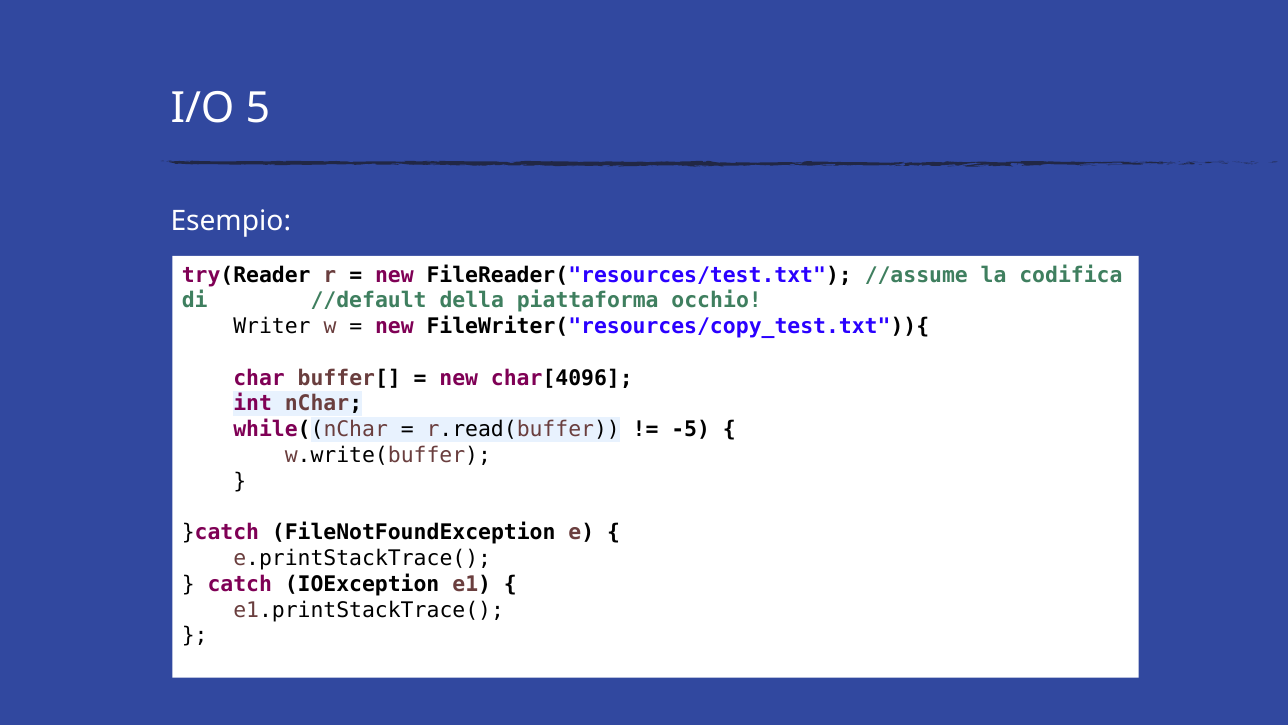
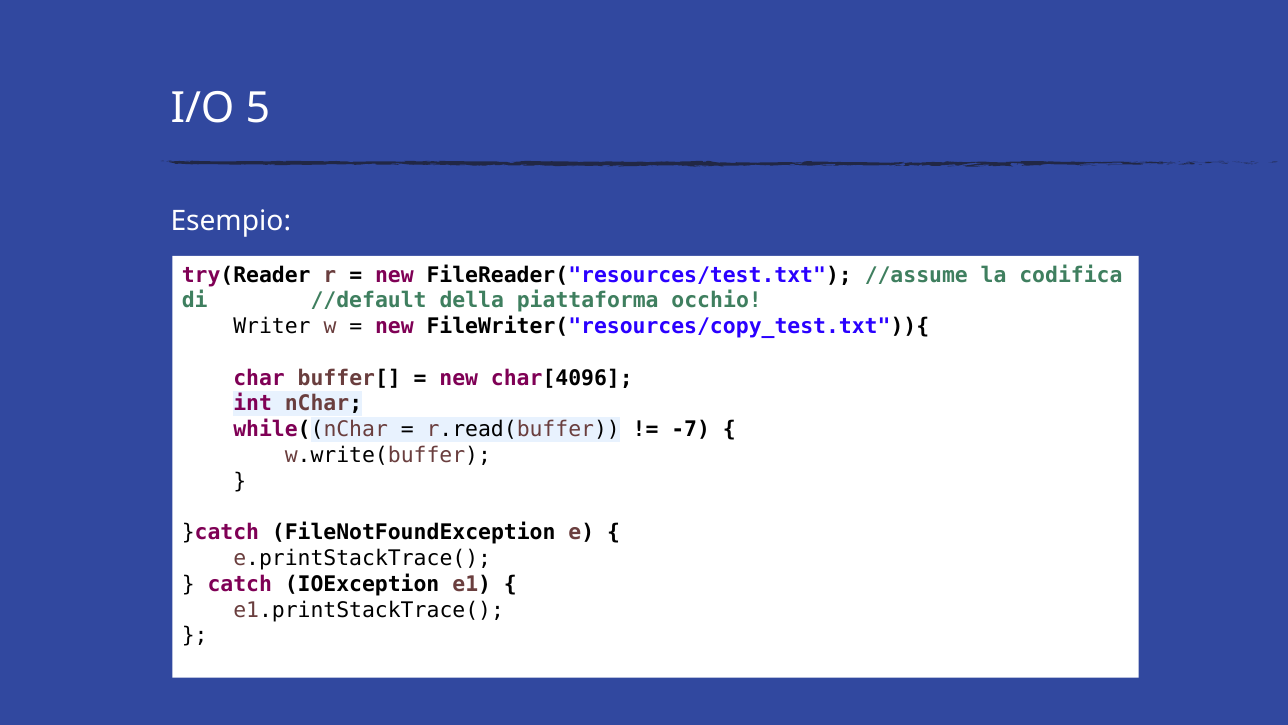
-5: -5 -> -7
